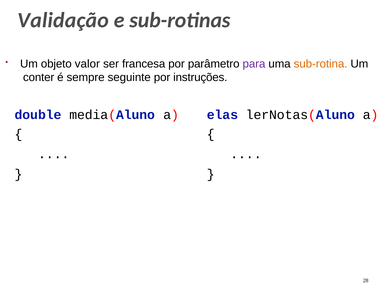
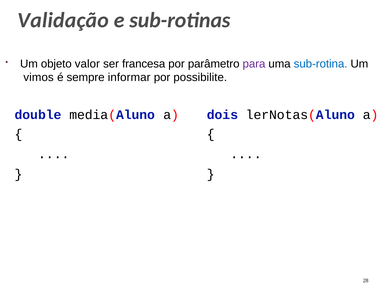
sub-rotina colour: orange -> blue
conter: conter -> vimos
seguinte: seguinte -> informar
instruções: instruções -> possibilite
elas: elas -> dois
